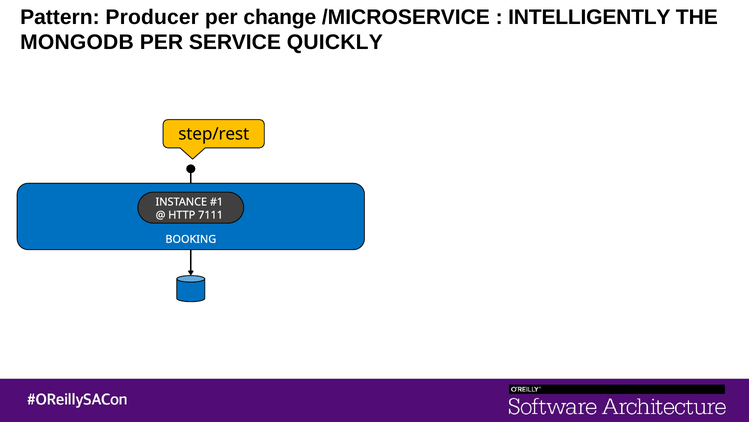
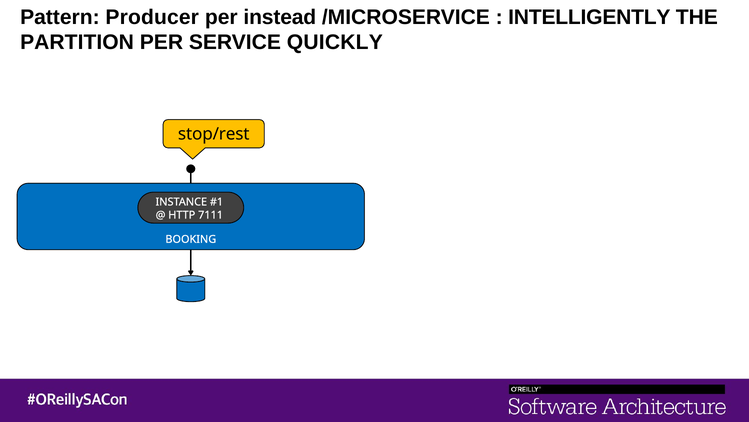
change: change -> instead
MONGODB: MONGODB -> PARTITION
step/rest: step/rest -> stop/rest
